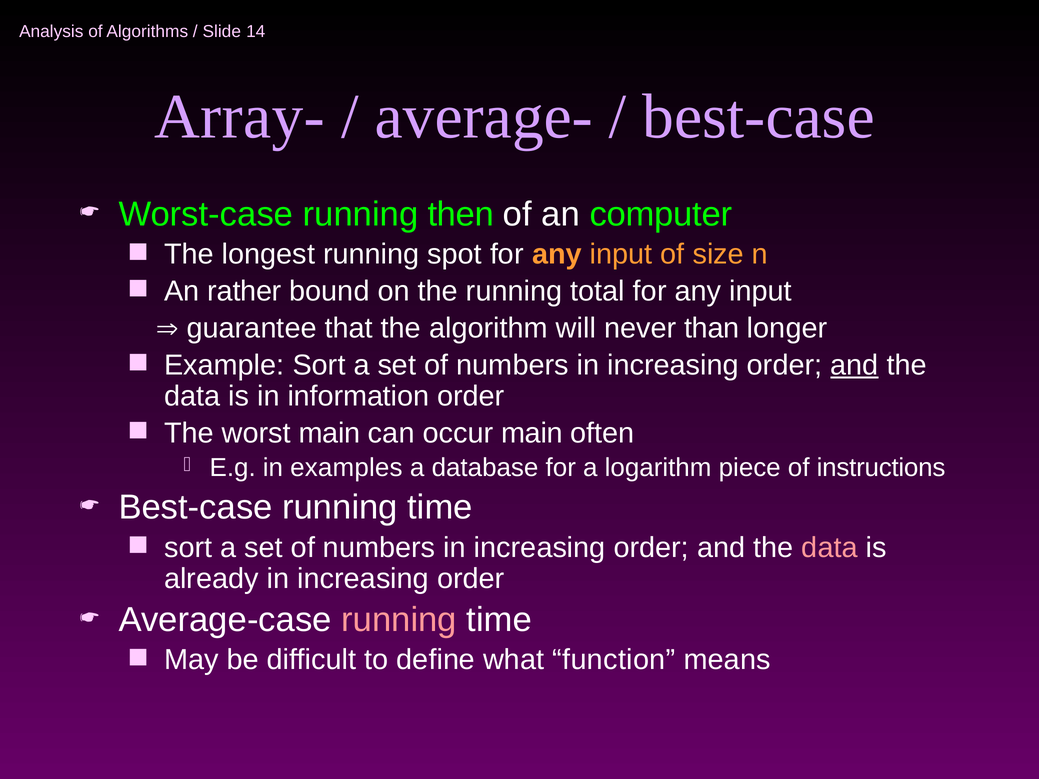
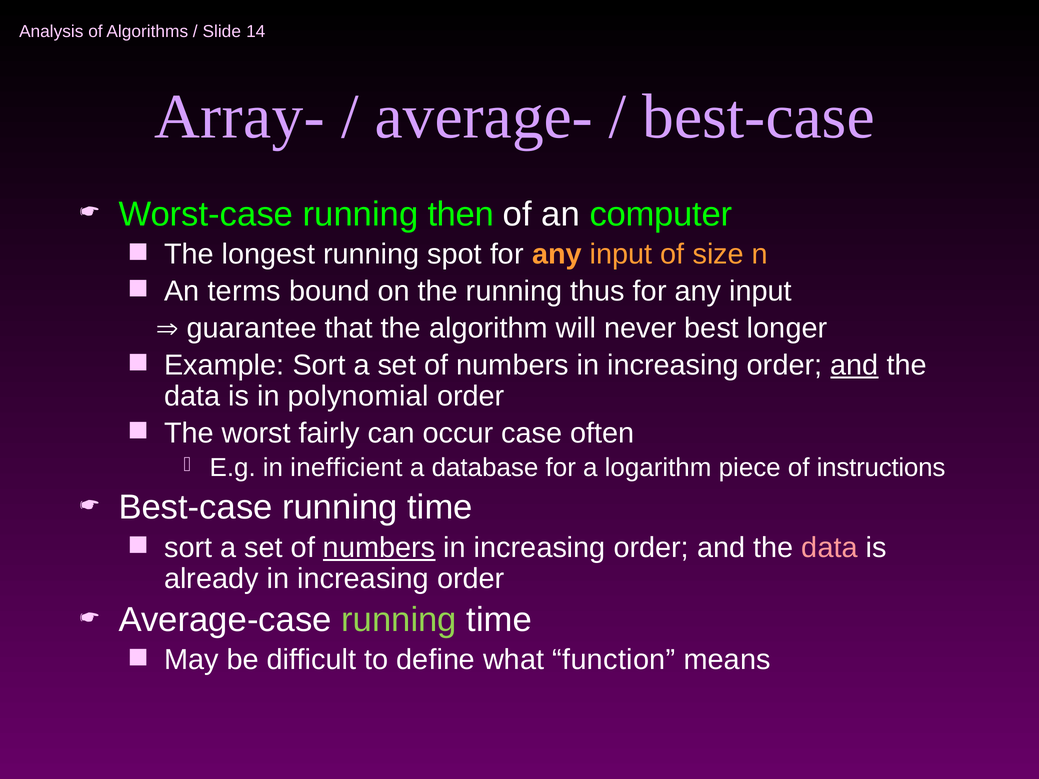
rather: rather -> terms
total: total -> thus
than: than -> best
information: information -> polynomial
worst main: main -> fairly
occur main: main -> case
examples: examples -> inefficient
numbers at (379, 548) underline: none -> present
running at (399, 620) colour: pink -> light green
